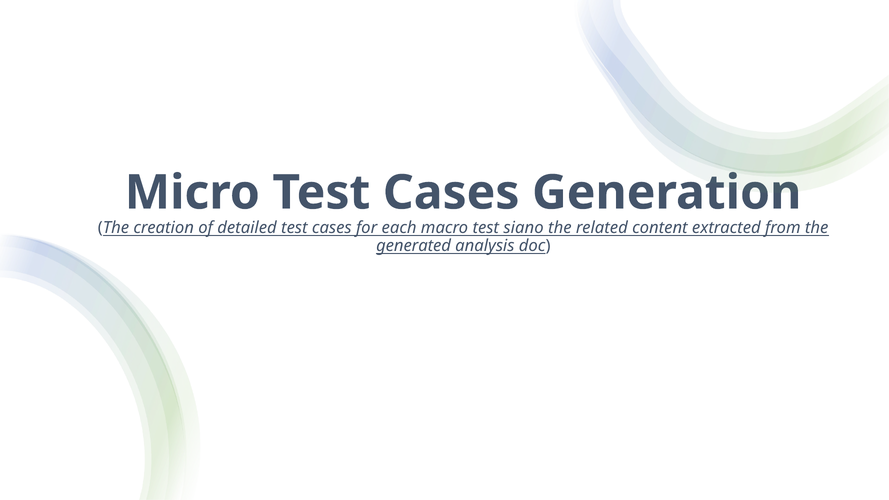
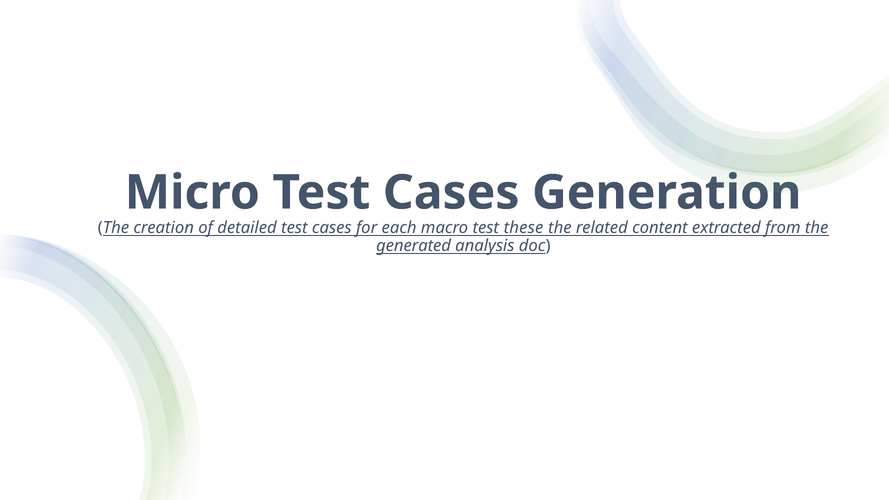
siano: siano -> these
